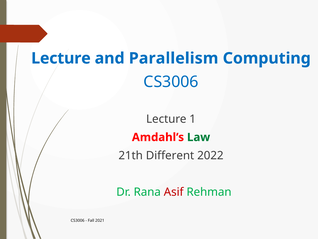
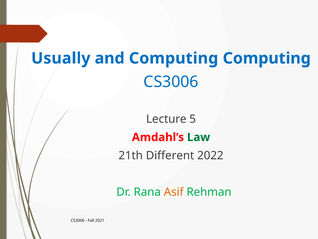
Lecture at (61, 58): Lecture -> Usually
and Parallelism: Parallelism -> Computing
1: 1 -> 5
Asif colour: red -> orange
